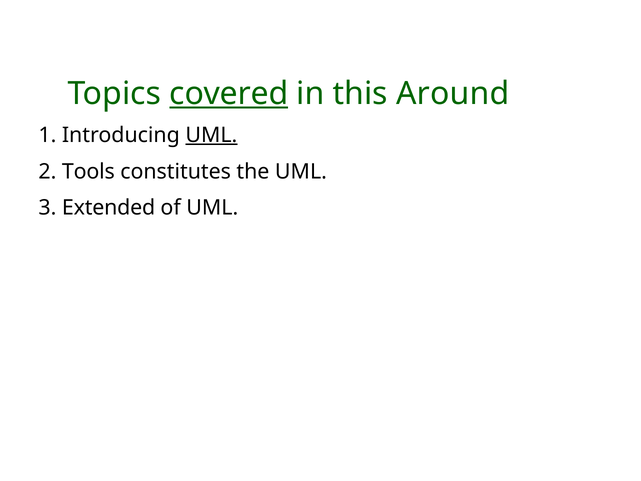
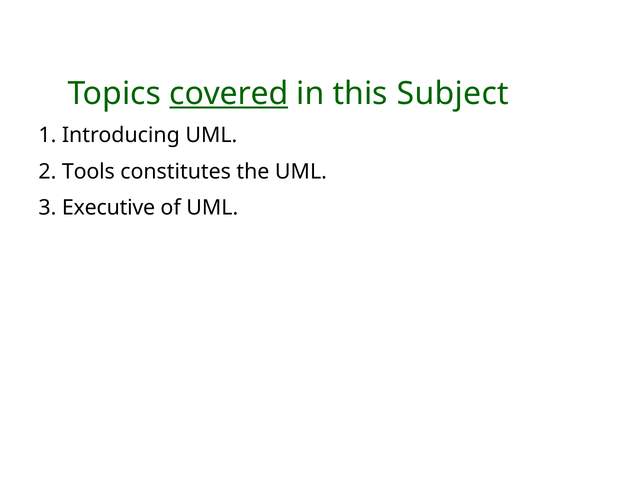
Around: Around -> Subject
UML at (211, 135) underline: present -> none
Extended: Extended -> Executive
